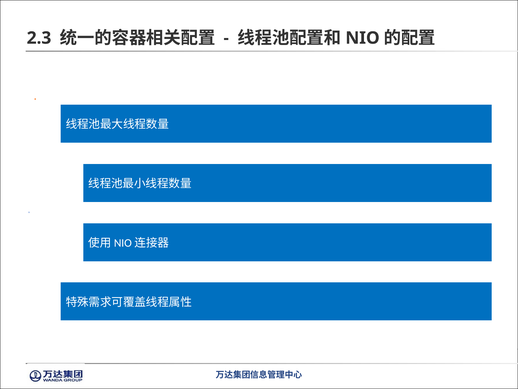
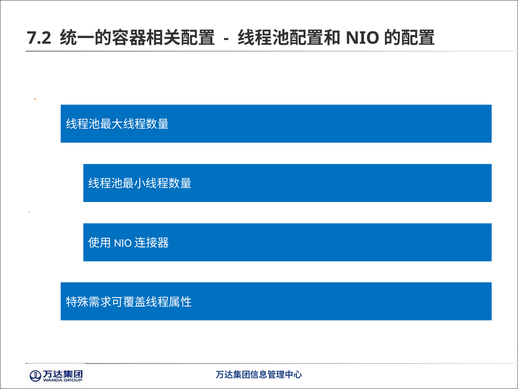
2.3: 2.3 -> 7.2
